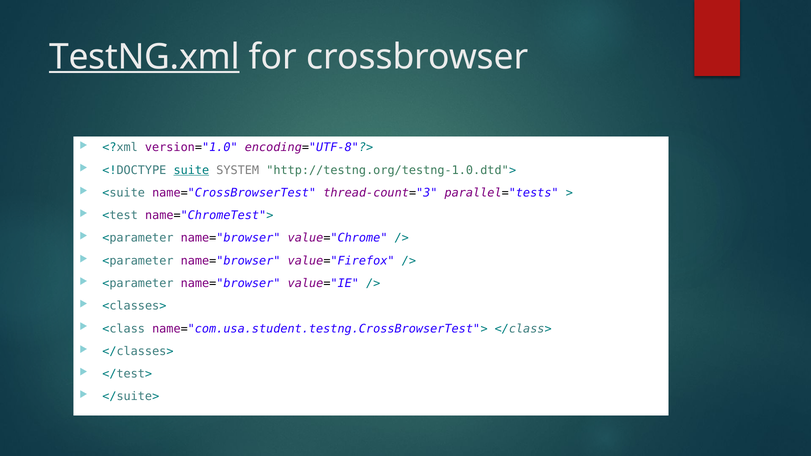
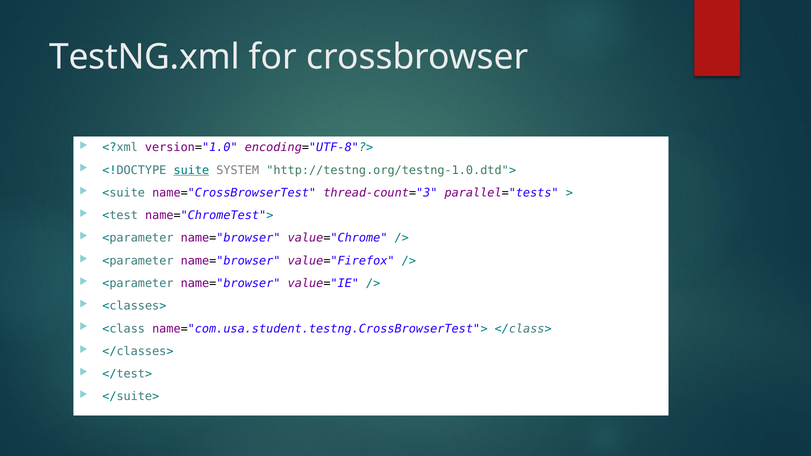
TestNG.xml underline: present -> none
